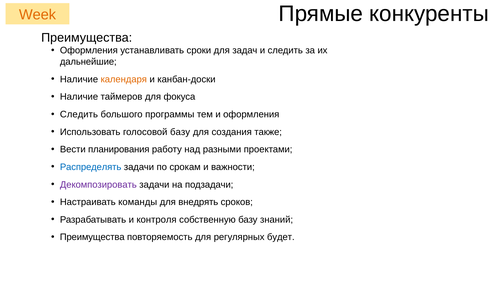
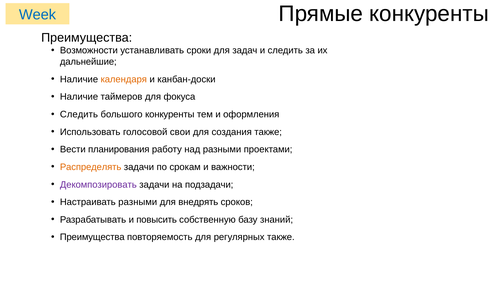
Week colour: orange -> blue
Оформления at (89, 50): Оформления -> Возможности
большого программы: программы -> конкуренты
голосовой базу: базу -> свои
Распределять colour: blue -> orange
Настраивать команды: команды -> разными
контроля: контроля -> повысить
регулярных будет: будет -> также
